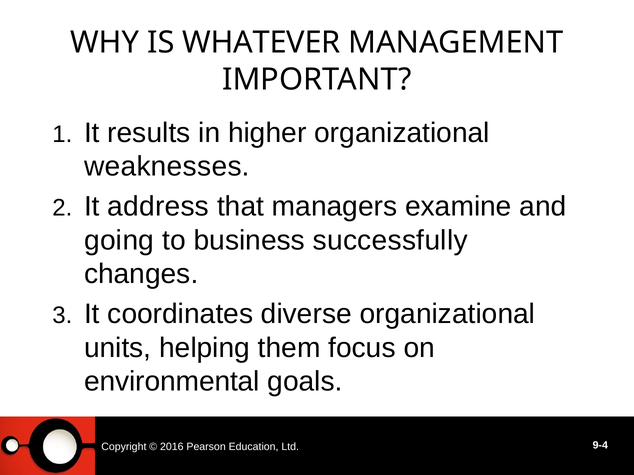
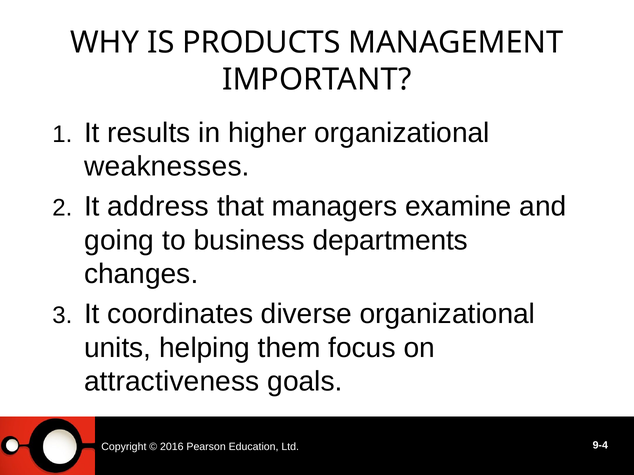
WHATEVER: WHATEVER -> PRODUCTS
successfully: successfully -> departments
environmental: environmental -> attractiveness
